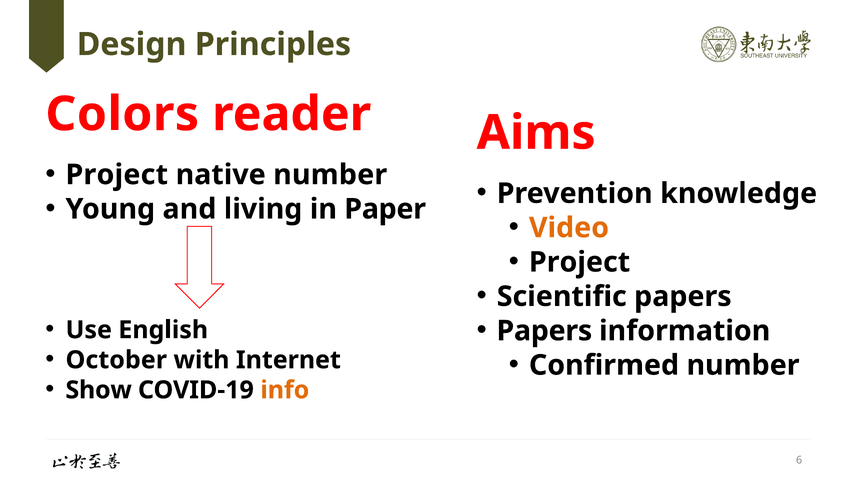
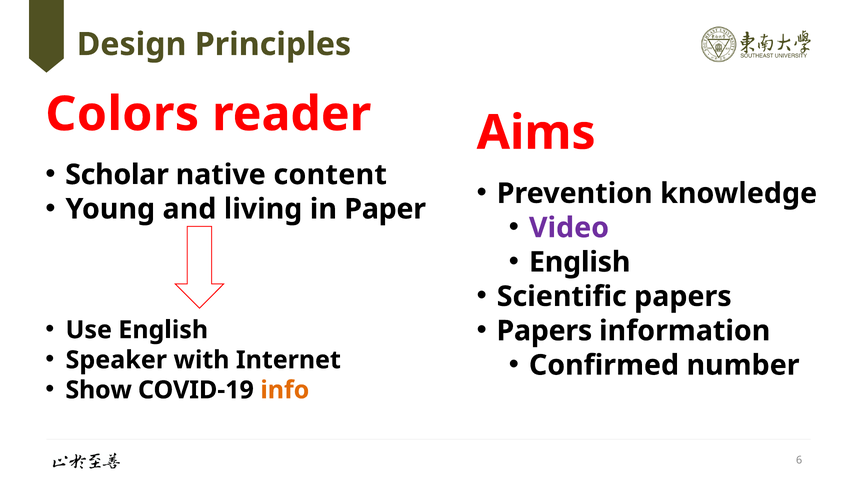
Project at (117, 175): Project -> Scholar
native number: number -> content
Video colour: orange -> purple
Project at (580, 262): Project -> English
October: October -> Speaker
